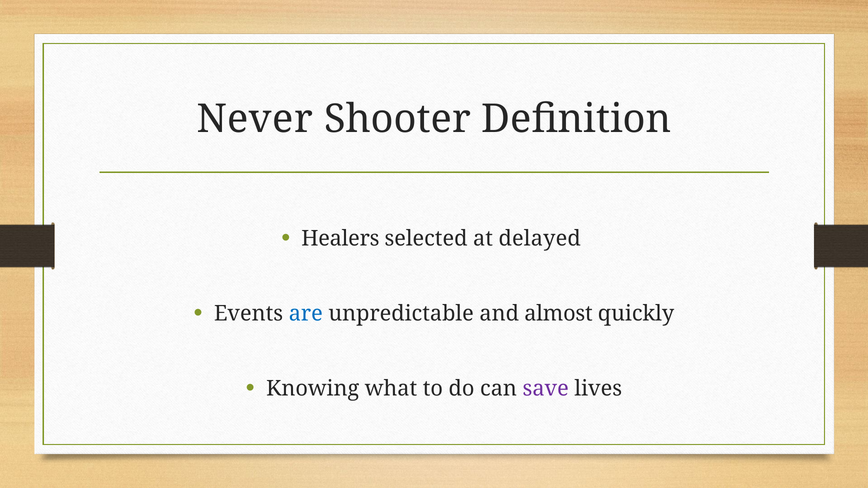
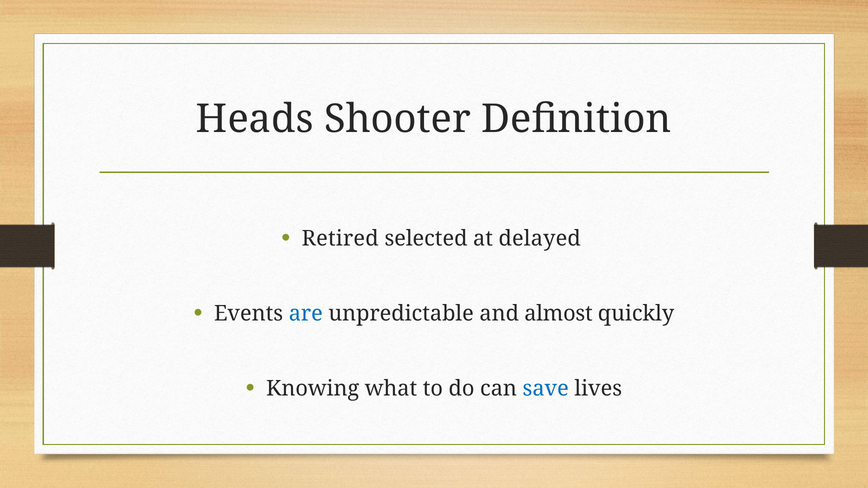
Never: Never -> Heads
Healers: Healers -> Retired
save colour: purple -> blue
